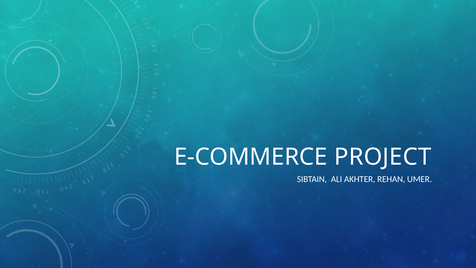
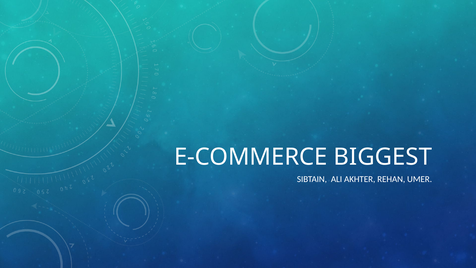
PROJECT: PROJECT -> BIGGEST
